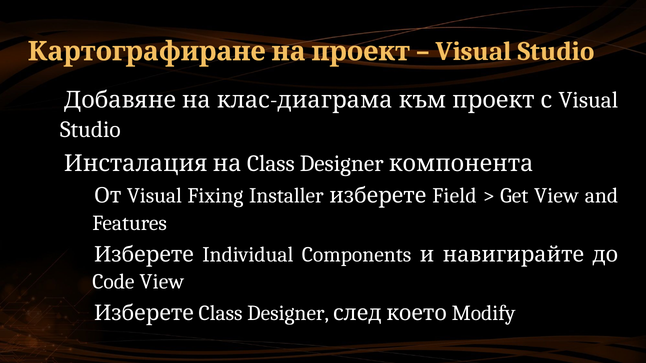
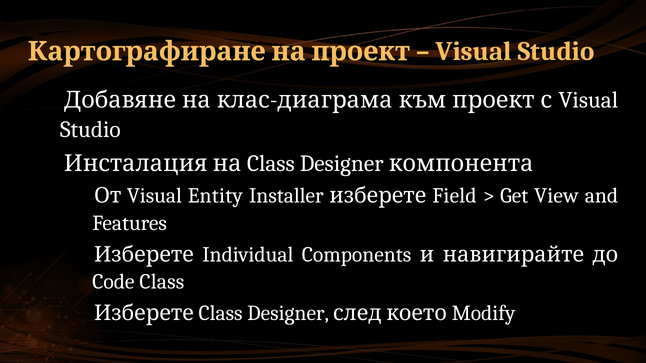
Fixing: Fixing -> Entity
Code View: View -> Class
